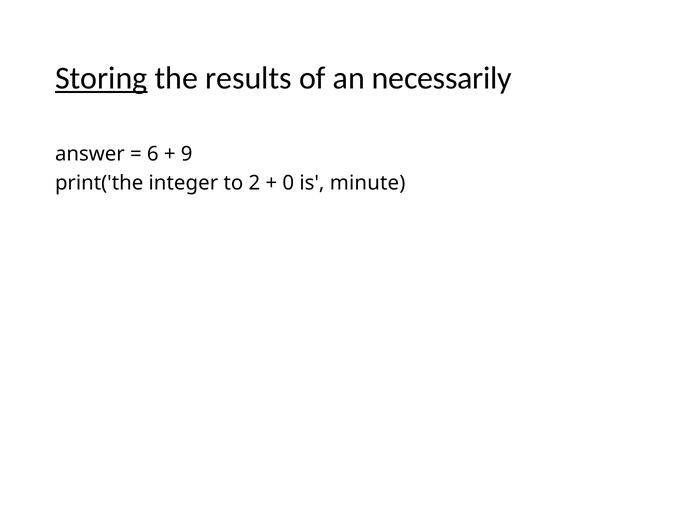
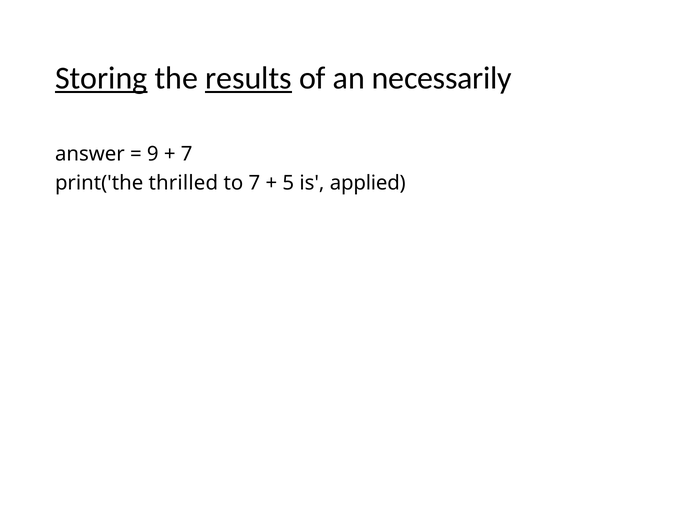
results underline: none -> present
6: 6 -> 9
9 at (187, 154): 9 -> 7
integer: integer -> thrilled
to 2: 2 -> 7
0: 0 -> 5
minute: minute -> applied
